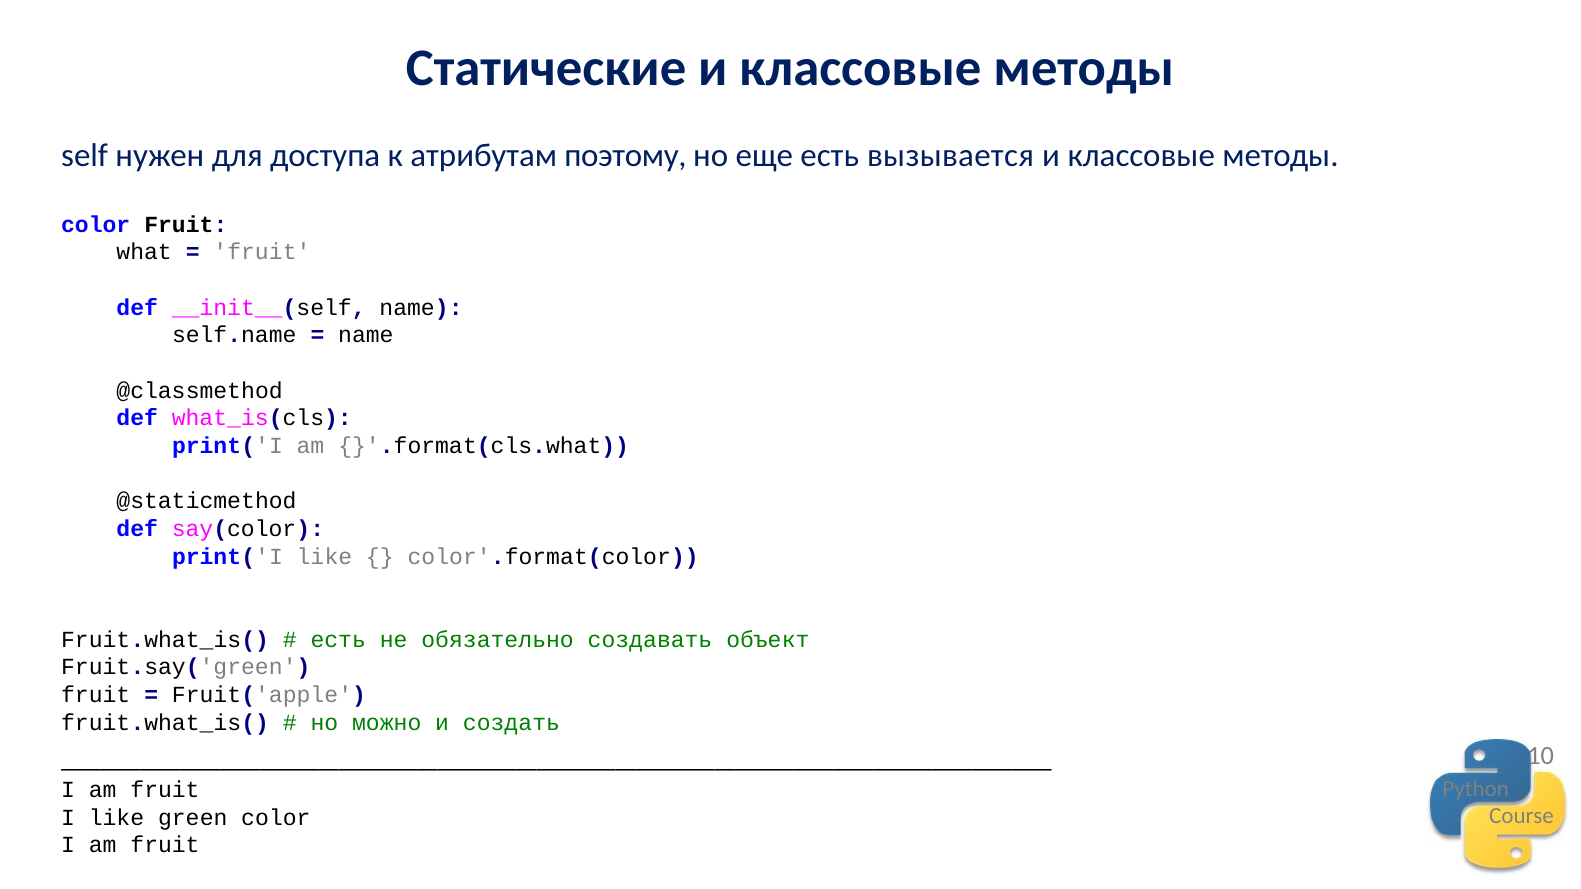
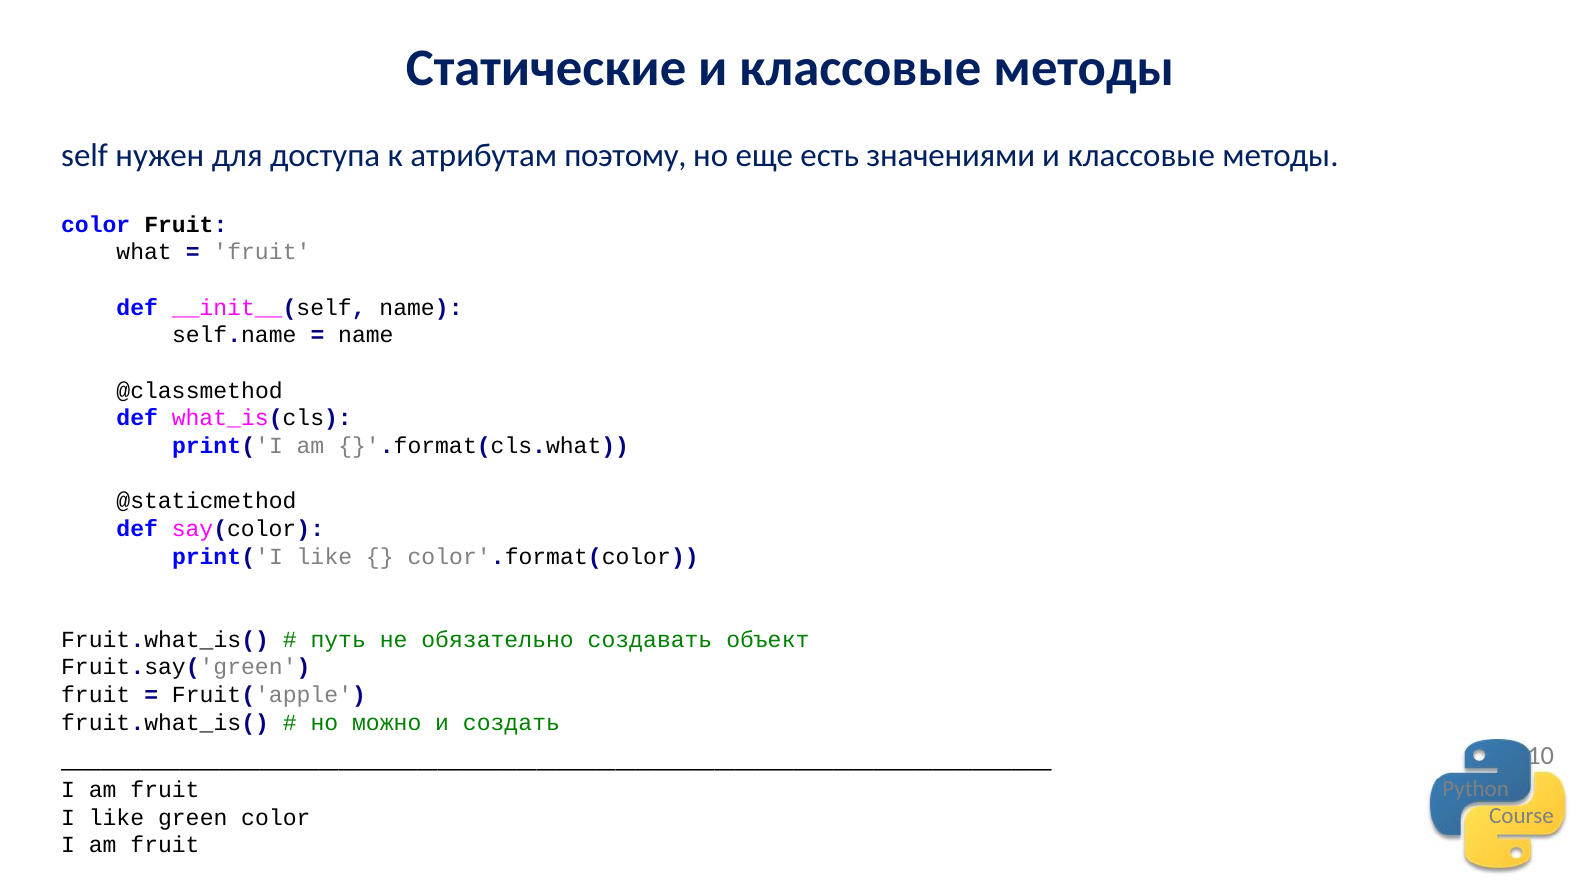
вызывается: вызывается -> значениями
есть at (338, 640): есть -> путь
